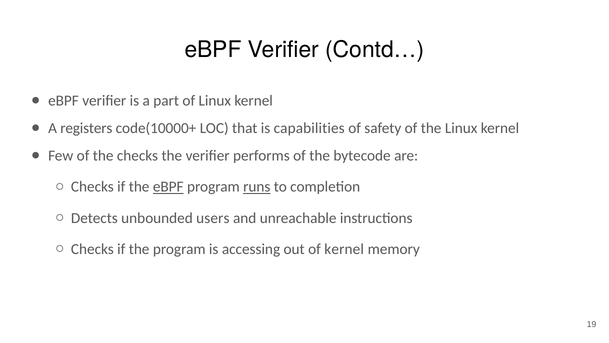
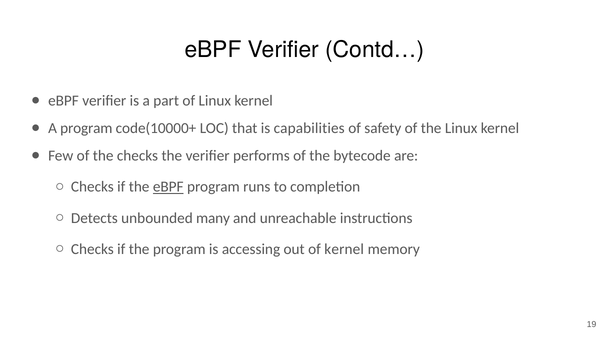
A registers: registers -> program
runs underline: present -> none
users: users -> many
